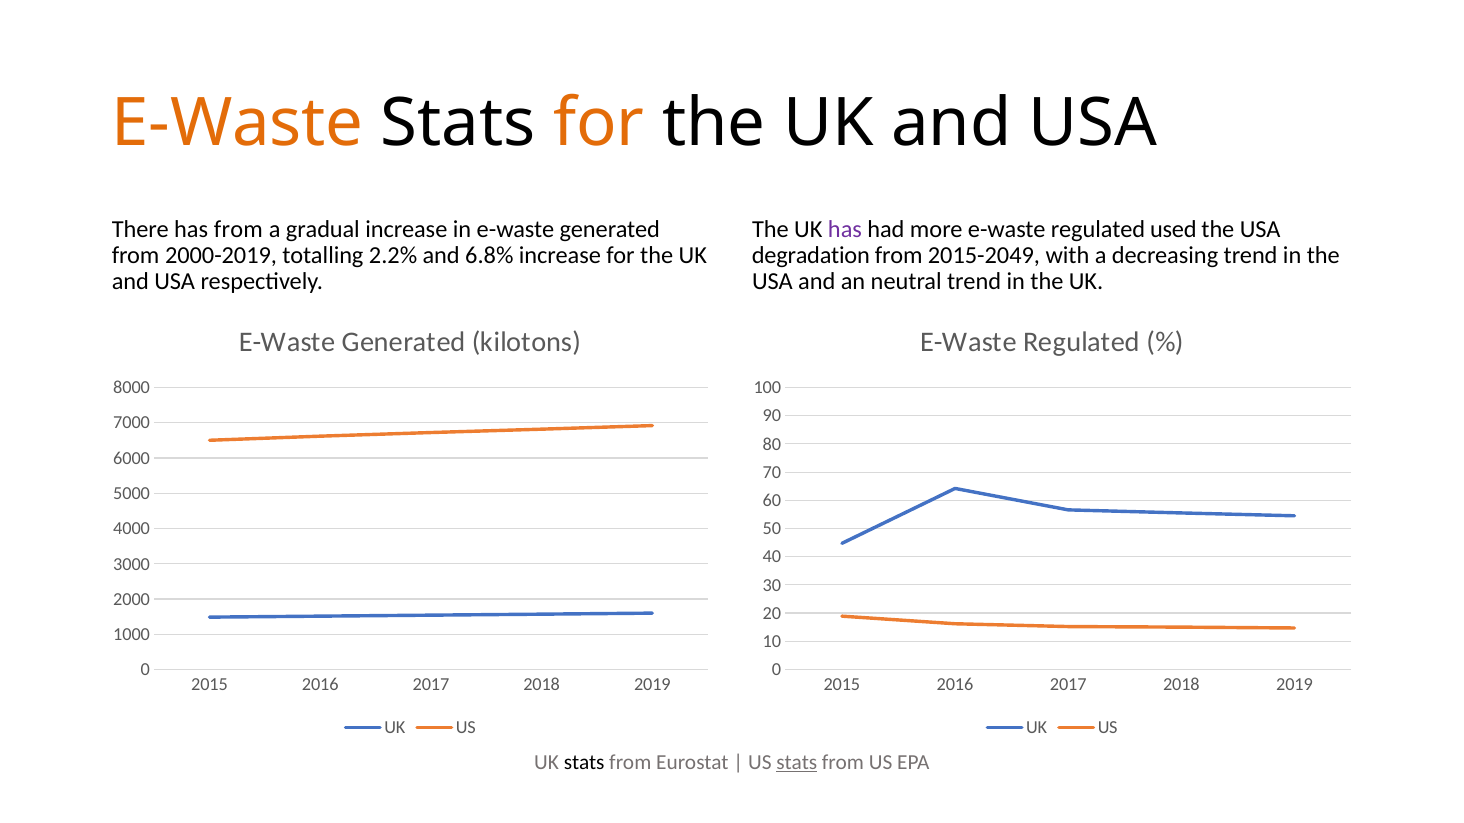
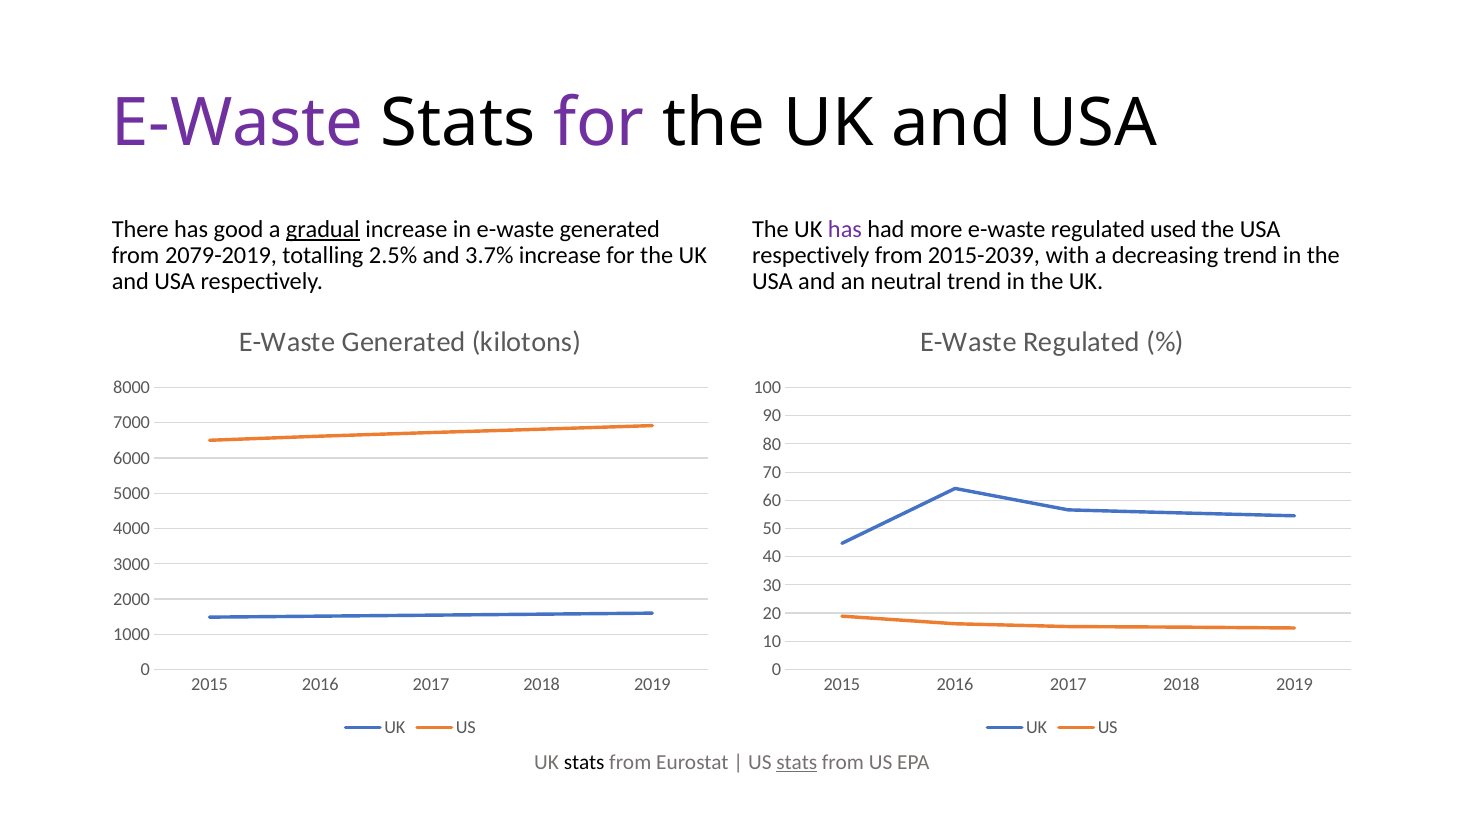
E-Waste at (238, 123) colour: orange -> purple
for at (599, 123) colour: orange -> purple
has from: from -> good
gradual underline: none -> present
2000-2019: 2000-2019 -> 2079-2019
2.2%: 2.2% -> 2.5%
6.8%: 6.8% -> 3.7%
degradation at (811, 256): degradation -> respectively
2015-2049: 2015-2049 -> 2015-2039
